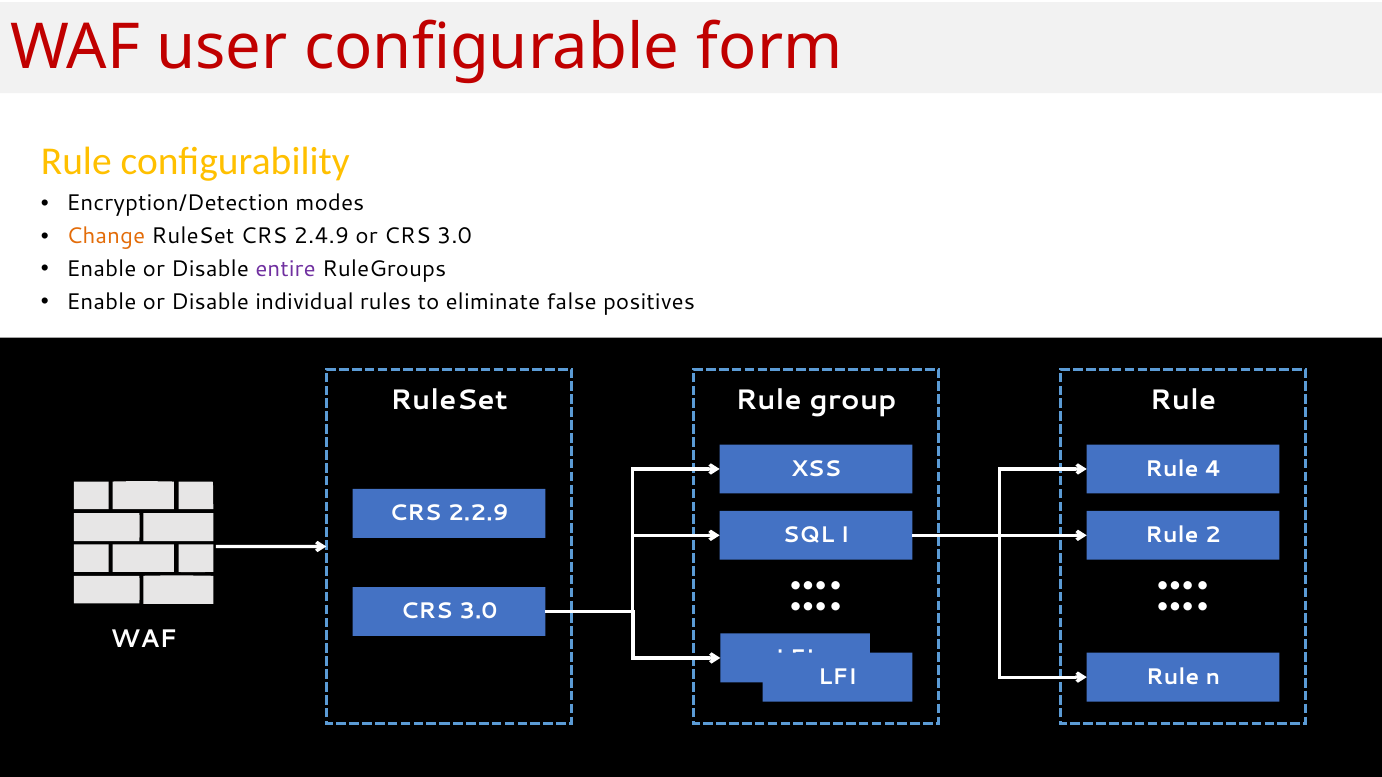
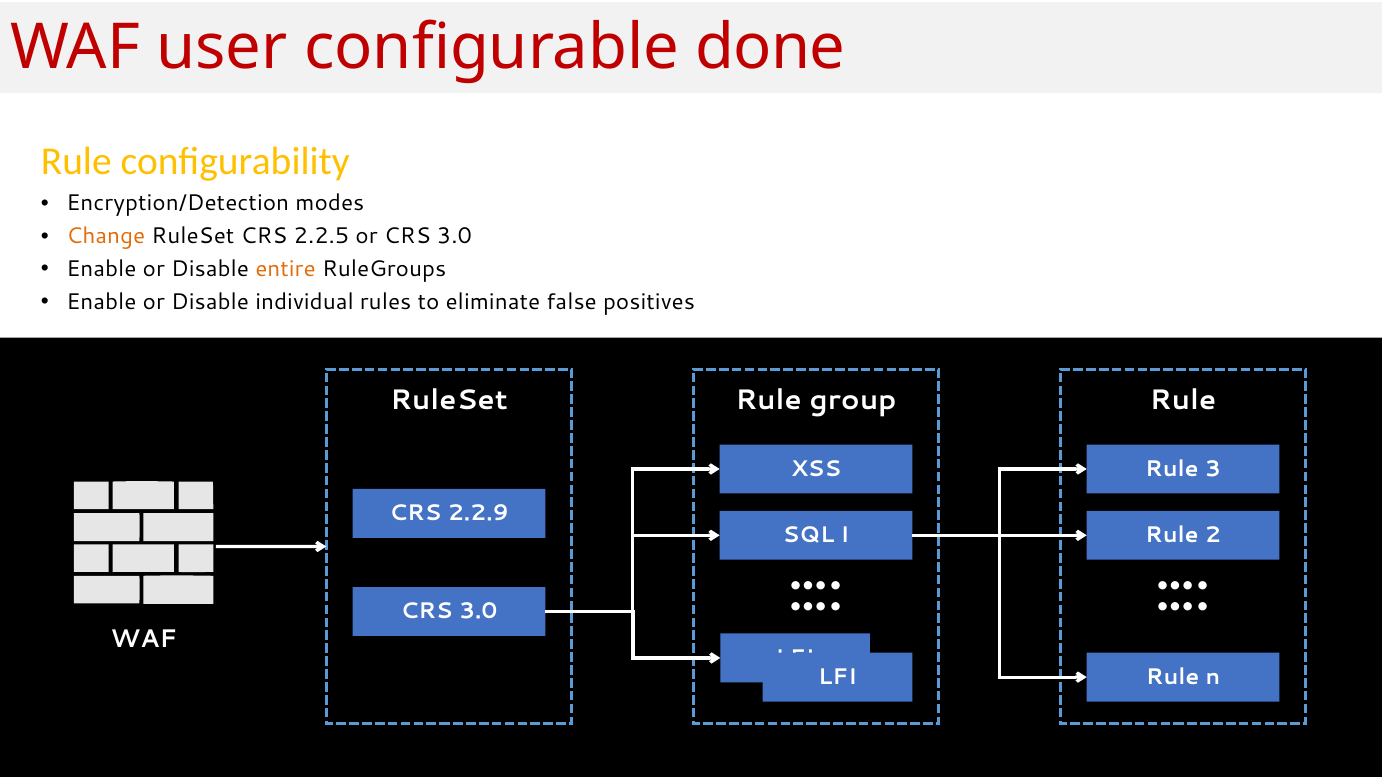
form: form -> done
2.4.9: 2.4.9 -> 2.2.5
entire colour: purple -> orange
4: 4 -> 3
